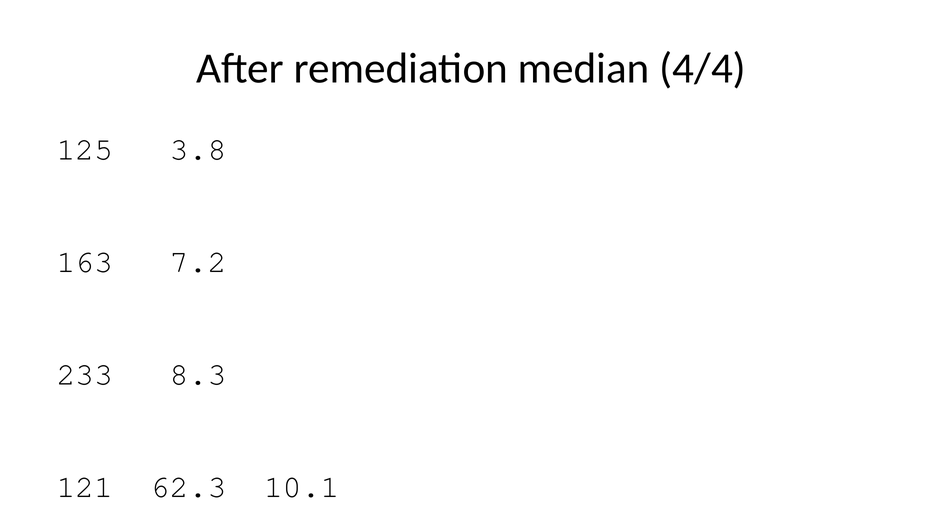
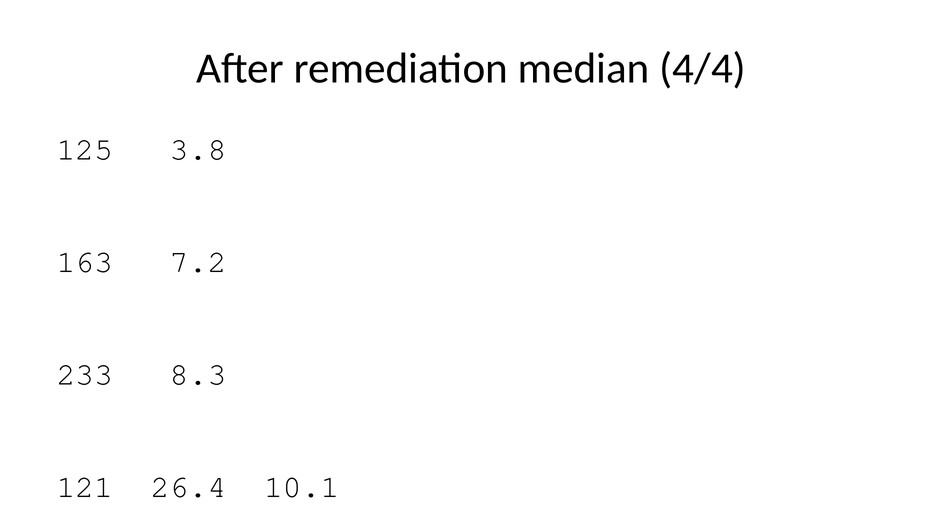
62.3: 62.3 -> 26.4
